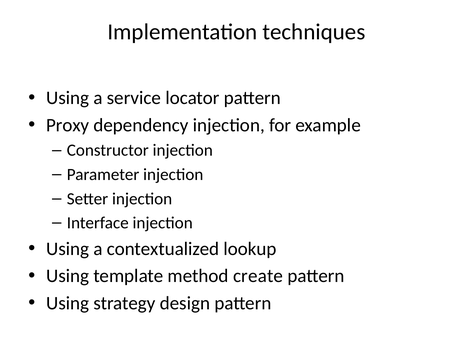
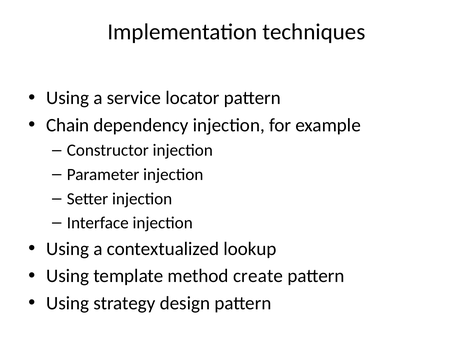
Proxy: Proxy -> Chain
